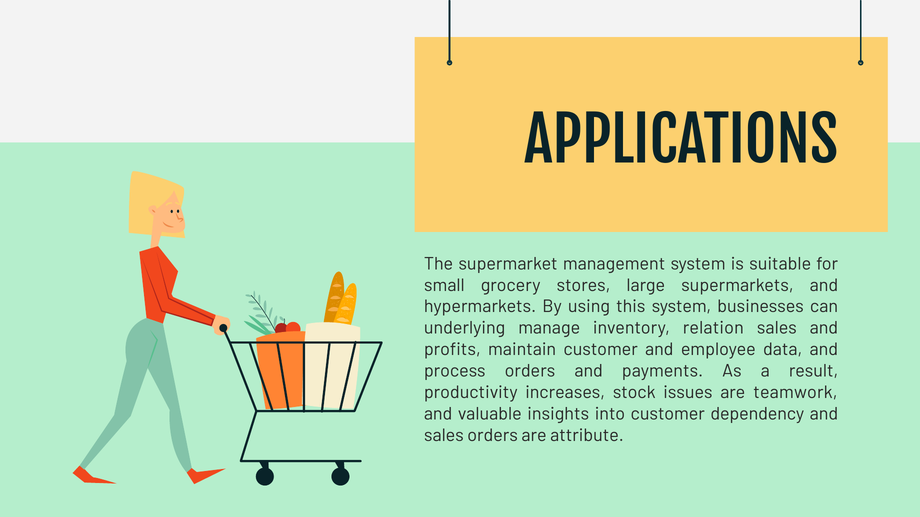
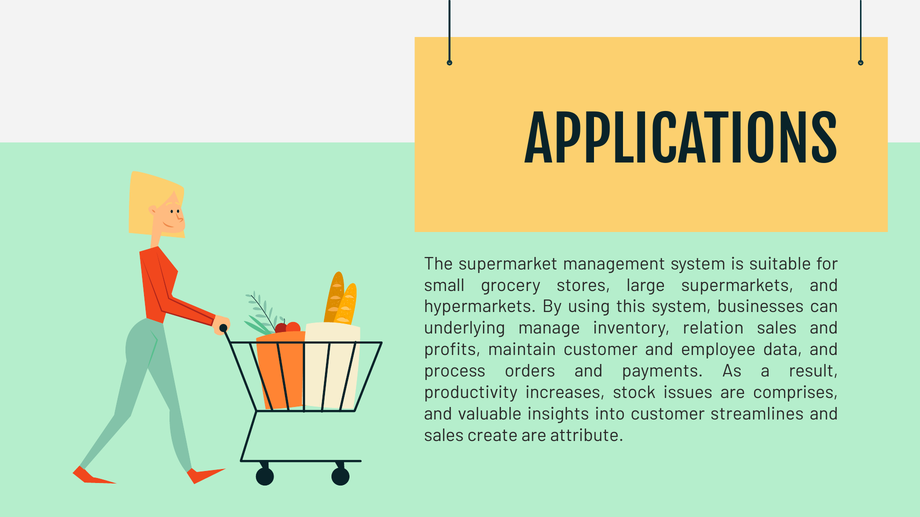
teamwork: teamwork -> comprises
dependency: dependency -> streamlines
sales orders: orders -> create
